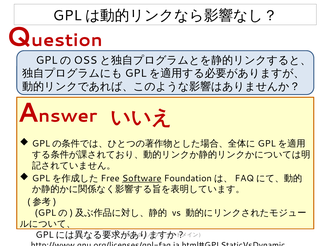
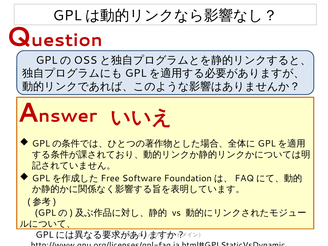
Software underline: present -> none
